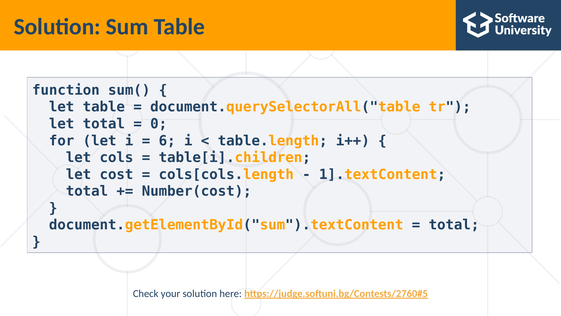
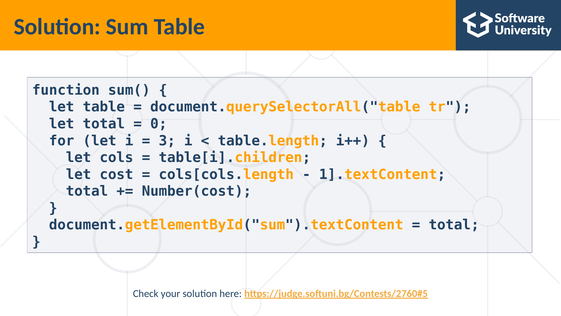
6: 6 -> 3
